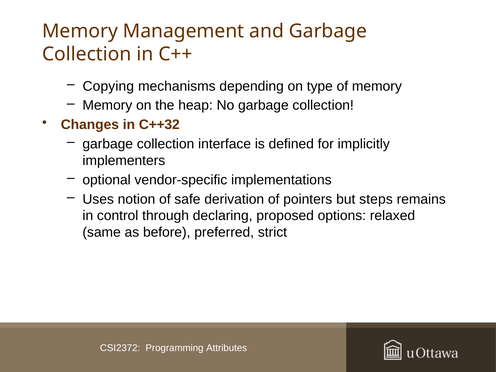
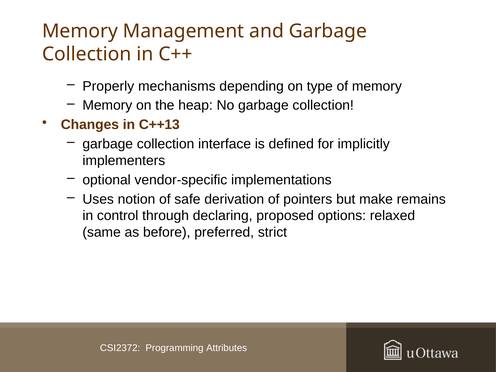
Copying: Copying -> Properly
C++32: C++32 -> C++13
steps: steps -> make
